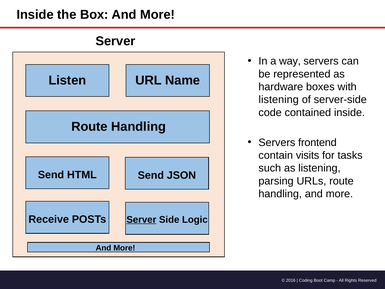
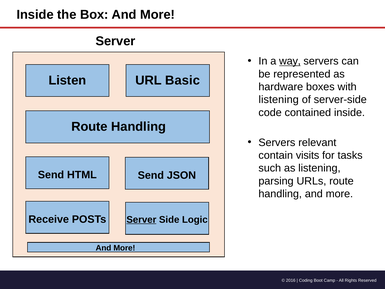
way underline: none -> present
Name: Name -> Basic
frontend: frontend -> relevant
